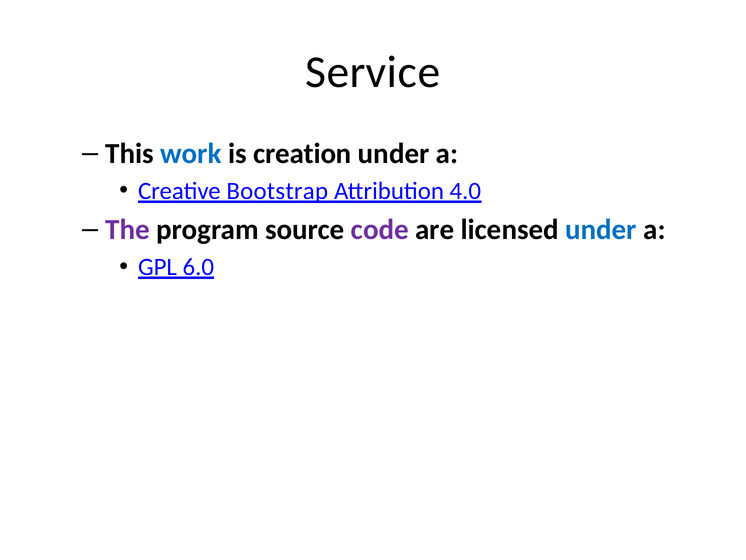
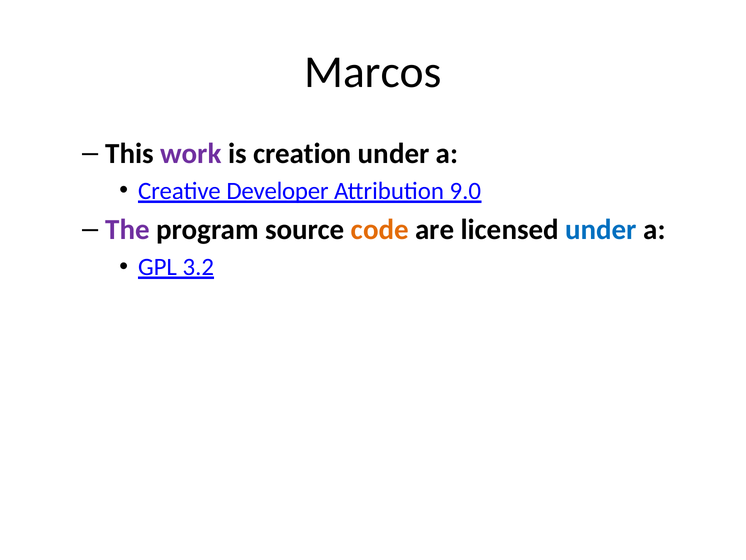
Service: Service -> Marcos
work colour: blue -> purple
Bootstrap: Bootstrap -> Developer
4.0: 4.0 -> 9.0
code colour: purple -> orange
6.0: 6.0 -> 3.2
